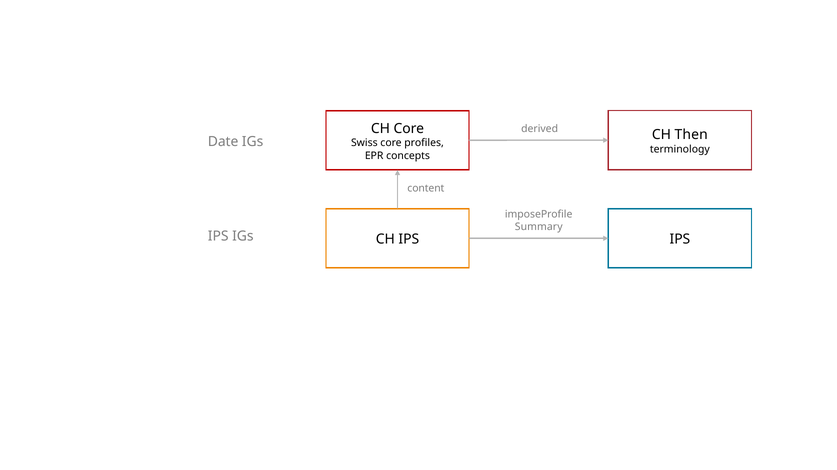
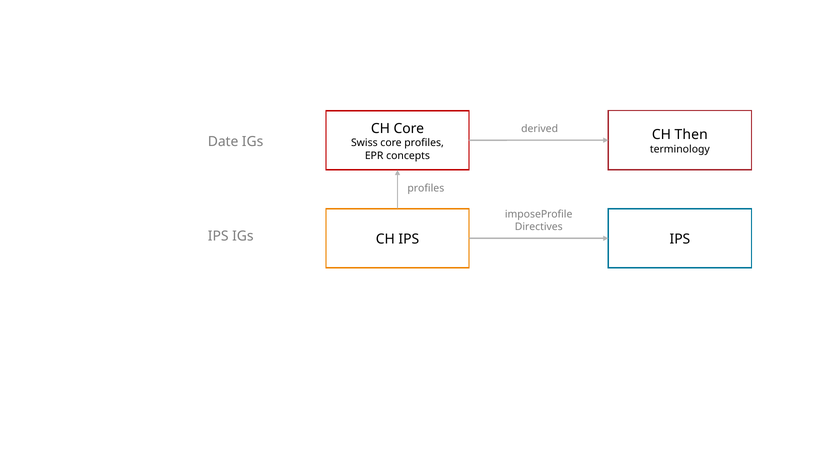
content at (426, 189): content -> profiles
Summary: Summary -> Directives
